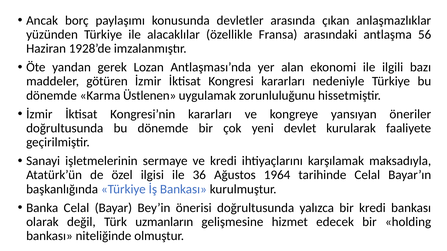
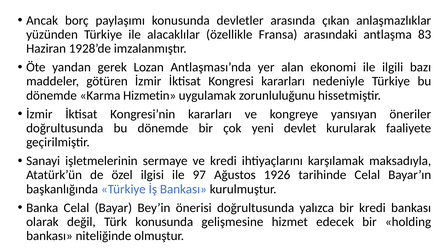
56: 56 -> 83
Üstlenen: Üstlenen -> Hizmetin
36: 36 -> 97
1964: 1964 -> 1926
Türk uzmanların: uzmanların -> konusunda
